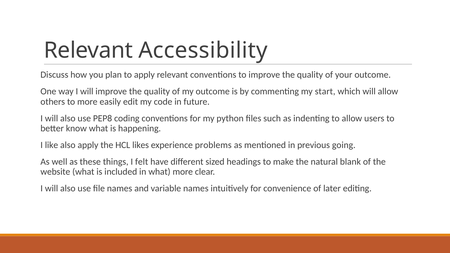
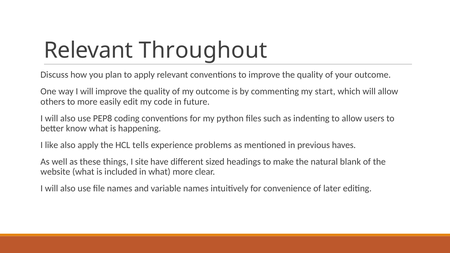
Accessibility: Accessibility -> Throughout
likes: likes -> tells
going: going -> haves
felt: felt -> site
